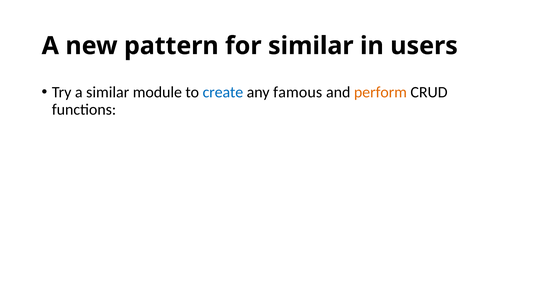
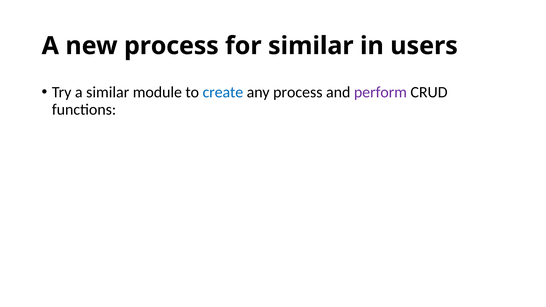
new pattern: pattern -> process
any famous: famous -> process
perform colour: orange -> purple
